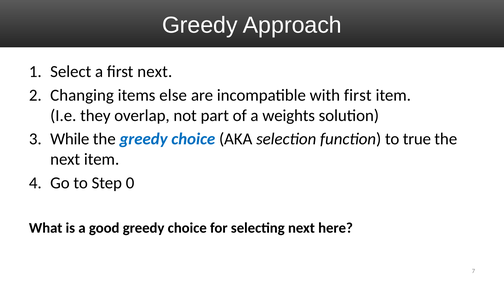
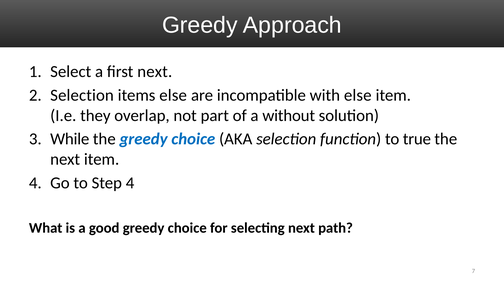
2 Changing: Changing -> Selection
with first: first -> else
weights: weights -> without
Step 0: 0 -> 4
here: here -> path
